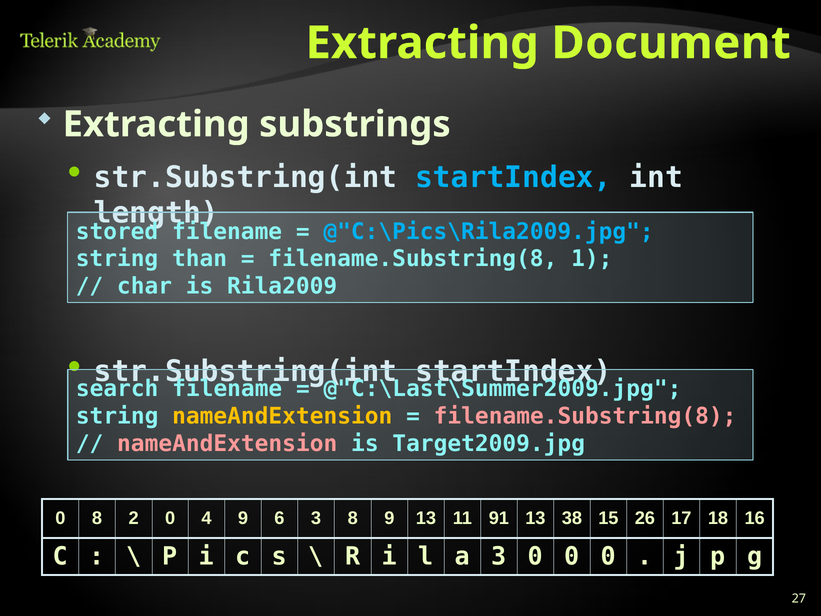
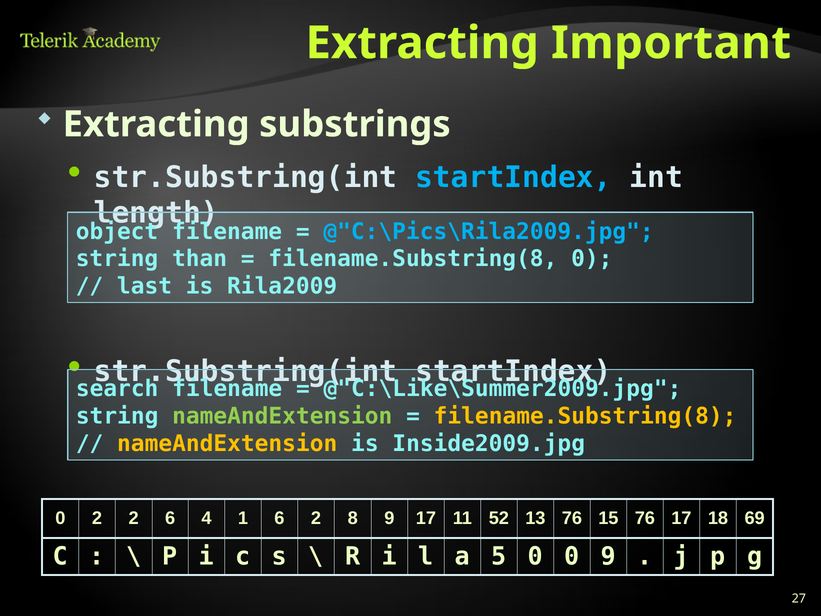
Document: Document -> Important
stored: stored -> object
filename.Substring(8 1: 1 -> 0
char: char -> last
@"C:\Last\Summer2009.jpg: @"C:\Last\Summer2009.jpg -> @"C:\Like\Summer2009.jpg
nameAndExtension at (282, 416) colour: yellow -> light green
filename.Substring(8 at (585, 416) colour: pink -> yellow
nameAndExtension at (227, 444) colour: pink -> yellow
Target2009.jpg: Target2009.jpg -> Inside2009.jpg
0 8: 8 -> 2
2 0: 0 -> 6
4 9: 9 -> 1
6 3: 3 -> 2
9 13: 13 -> 17
91: 91 -> 52
13 38: 38 -> 76
15 26: 26 -> 76
16: 16 -> 69
a 3: 3 -> 5
0 0 0: 0 -> 9
